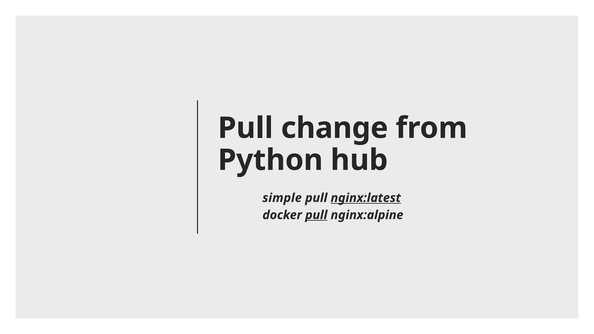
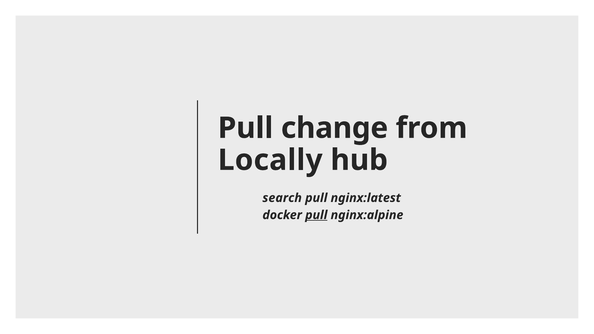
Python: Python -> Locally
simple: simple -> search
nginx:latest underline: present -> none
